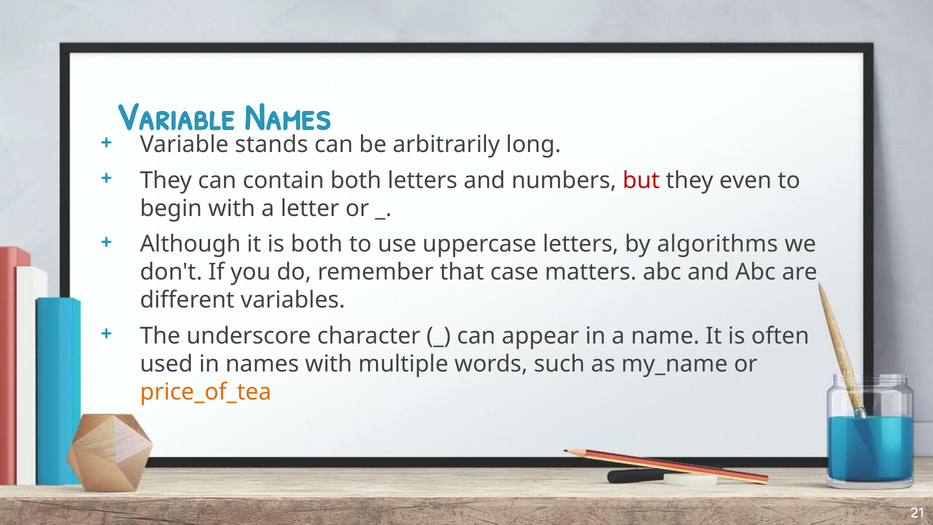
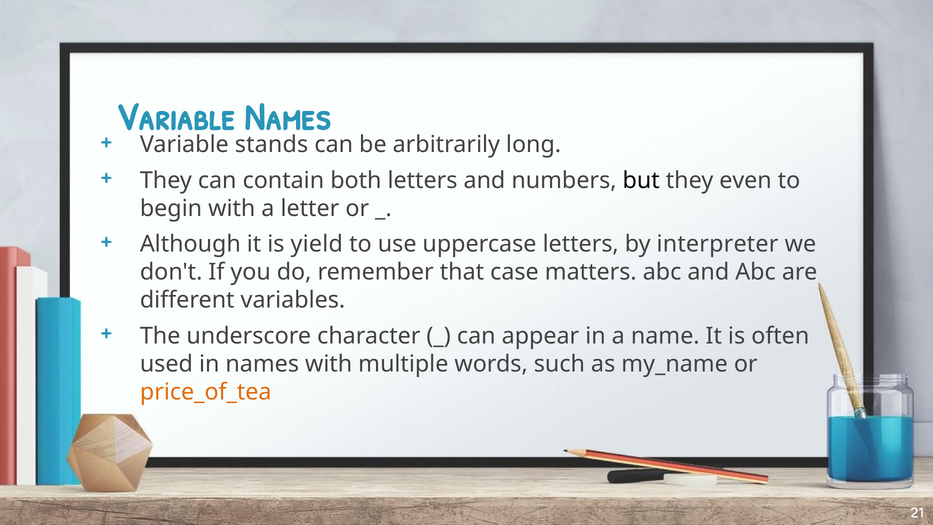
but colour: red -> black
is both: both -> yield
algorithms: algorithms -> interpreter
